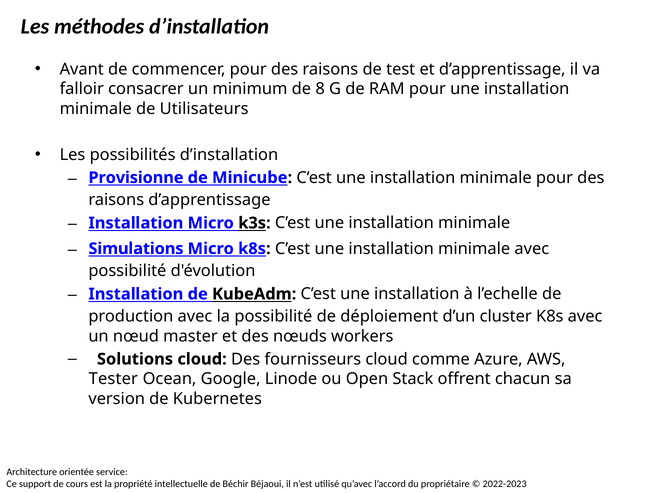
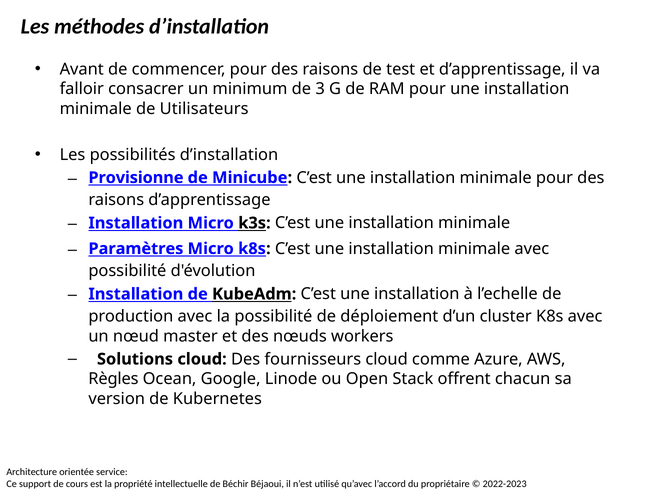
8: 8 -> 3
Simulations: Simulations -> Paramètres
Tester: Tester -> Règles
